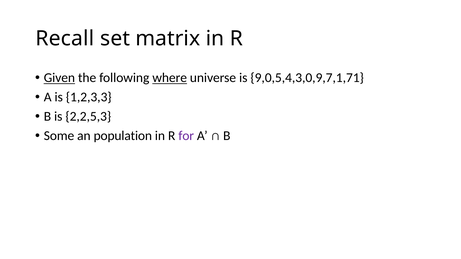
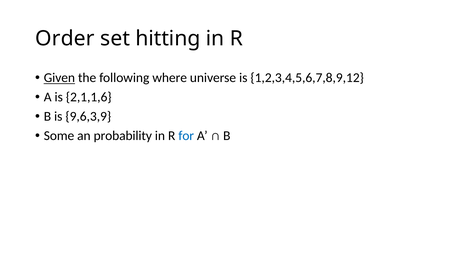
Recall: Recall -> Order
matrix: matrix -> hitting
where underline: present -> none
9,0,5,4,3,0,9,7,1,71: 9,0,5,4,3,0,9,7,1,71 -> 1,2,3,4,5,6,7,8,9,12
1,2,3,3: 1,2,3,3 -> 2,1,1,6
2,2,5,3: 2,2,5,3 -> 9,6,3,9
population: population -> probability
for colour: purple -> blue
